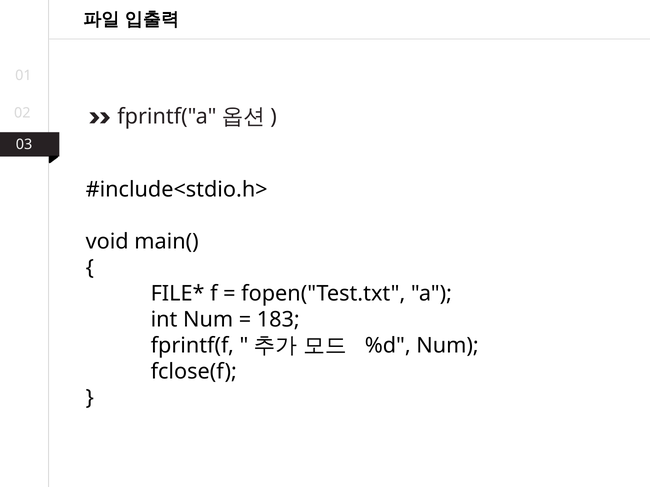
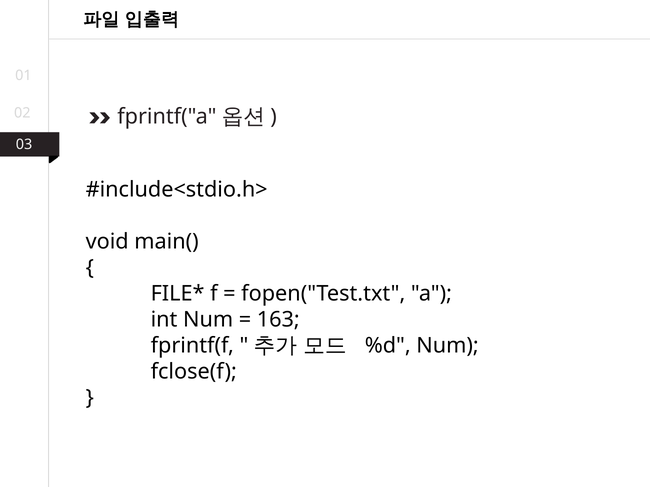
183: 183 -> 163
